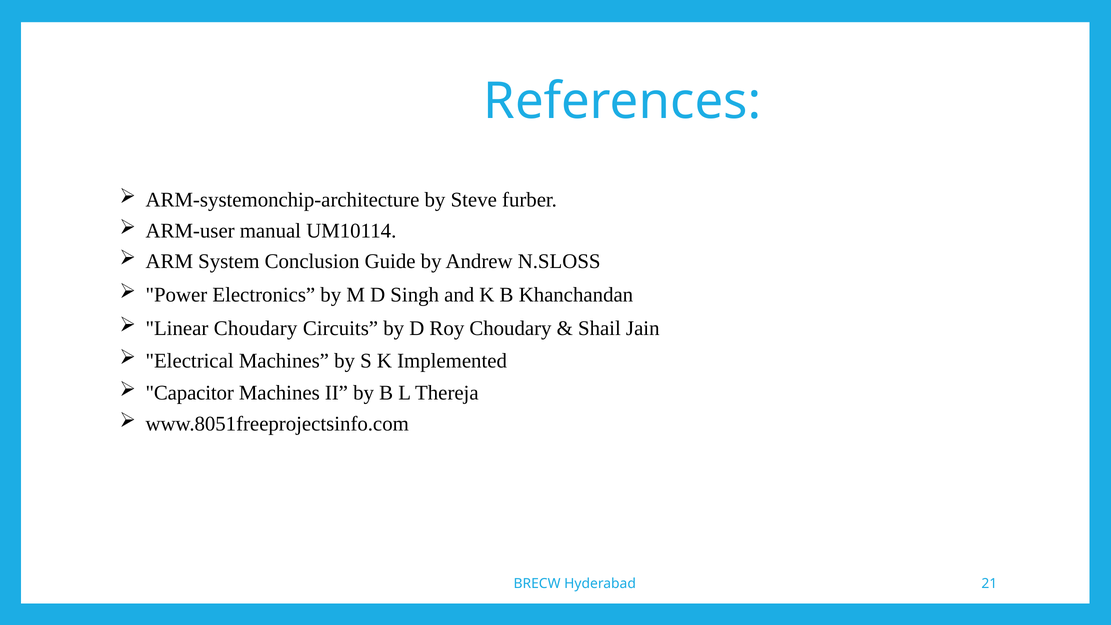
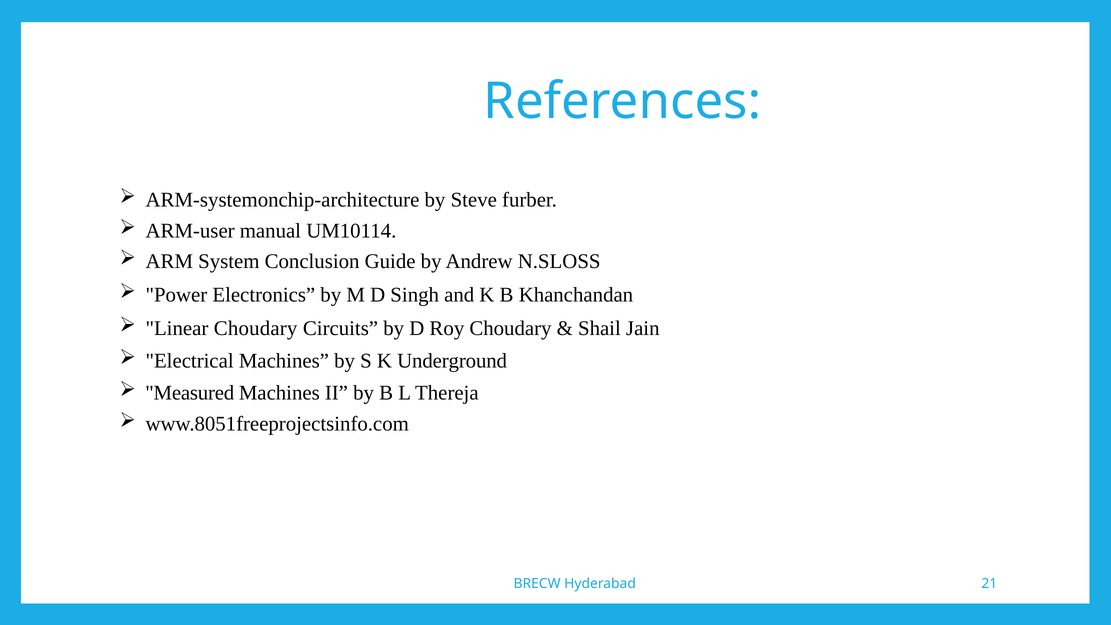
Implemented: Implemented -> Underground
Capacitor: Capacitor -> Measured
